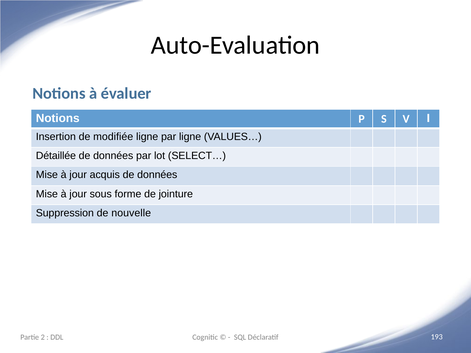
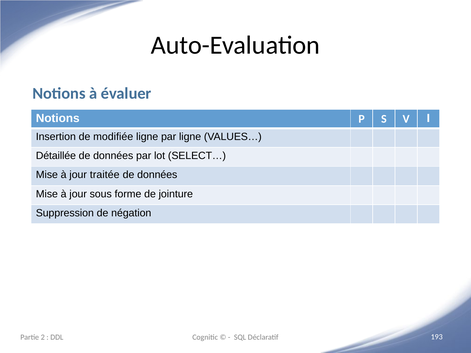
acquis: acquis -> traitée
nouvelle: nouvelle -> négation
